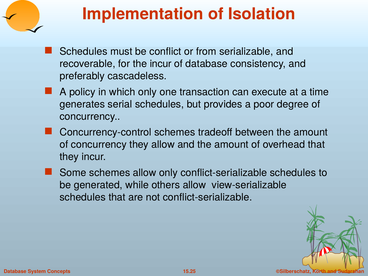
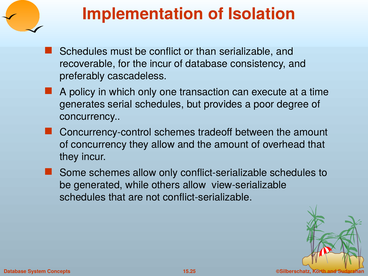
from: from -> than
